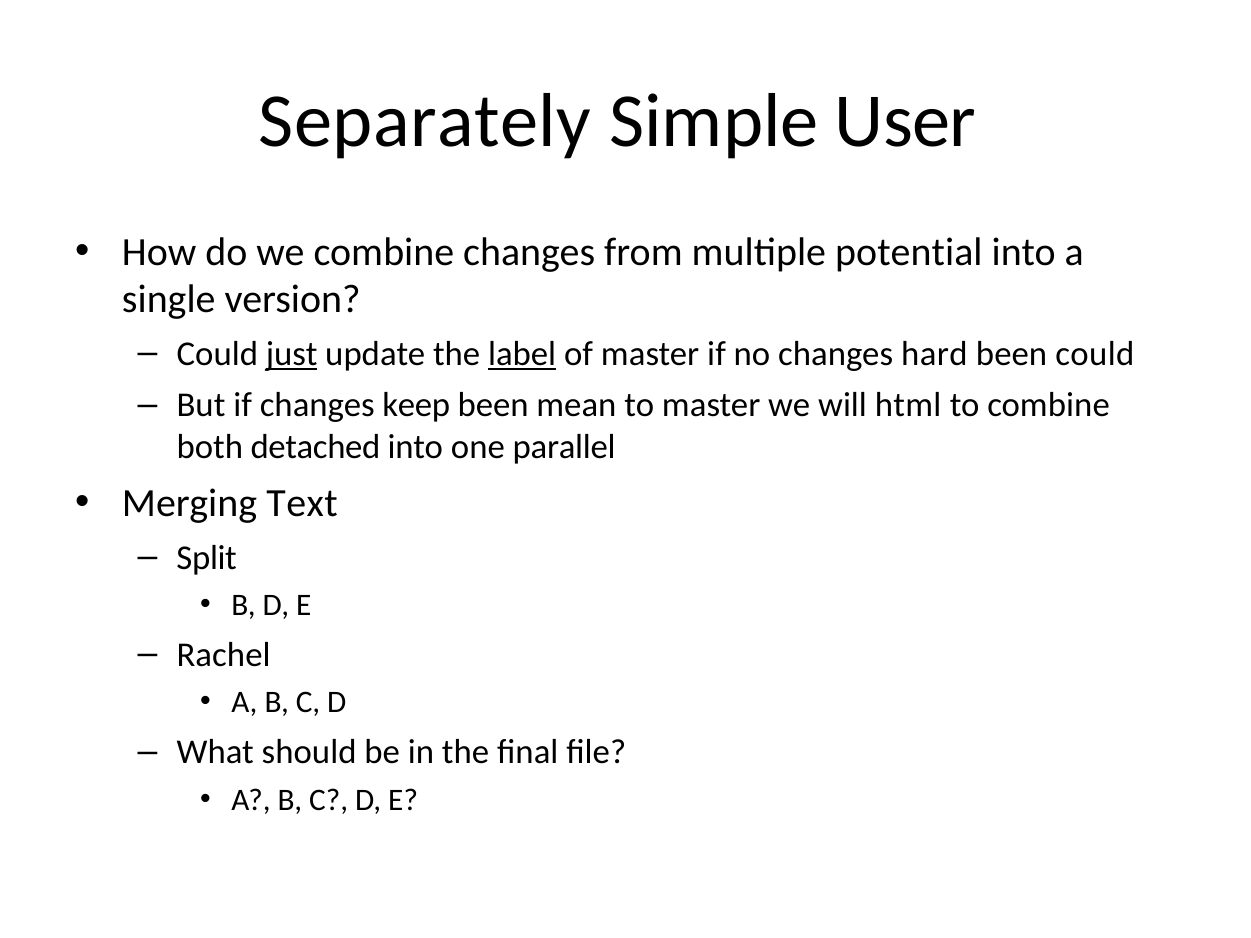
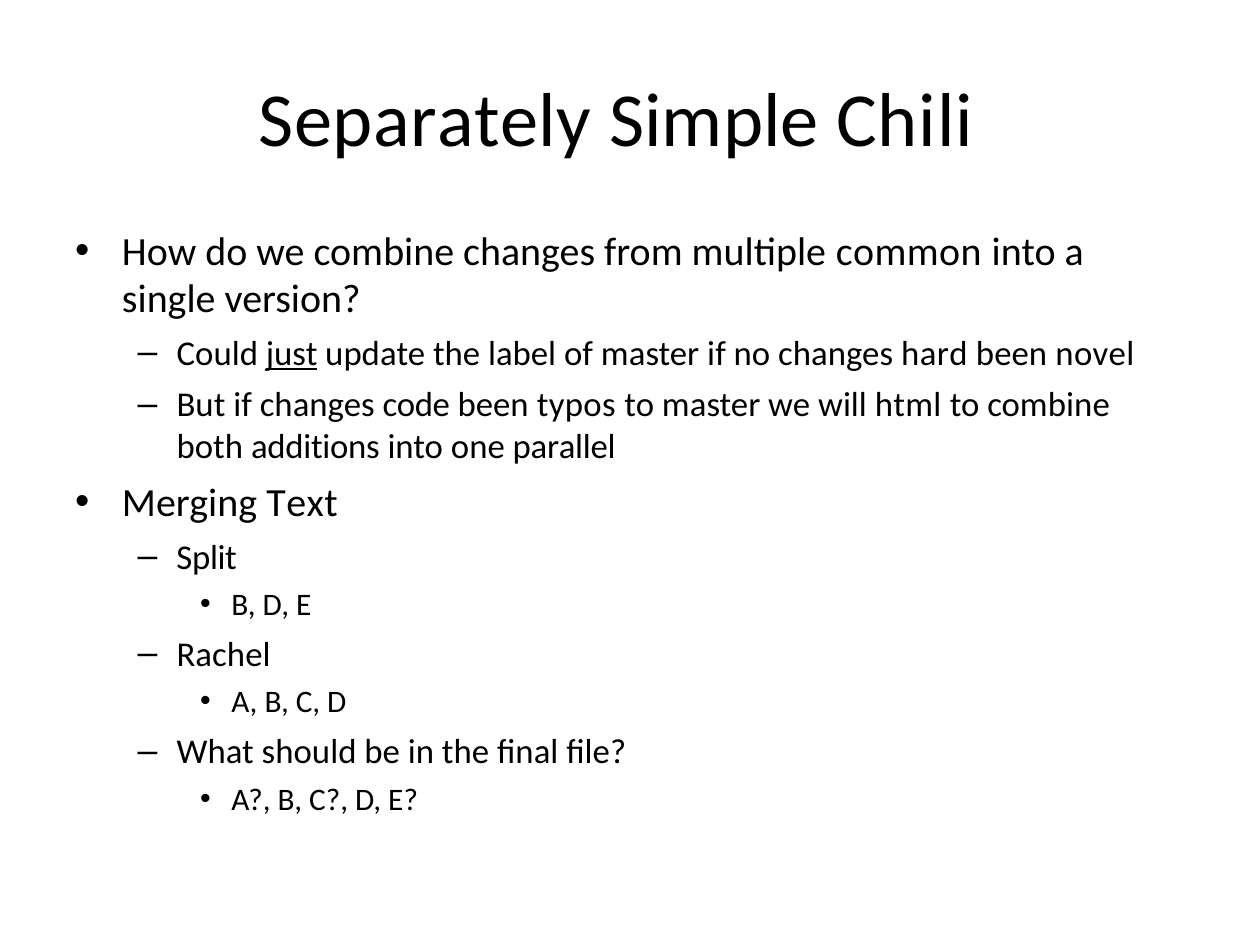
User: User -> Chili
potential: potential -> common
label underline: present -> none
been could: could -> novel
keep: keep -> code
mean: mean -> typos
detached: detached -> additions
